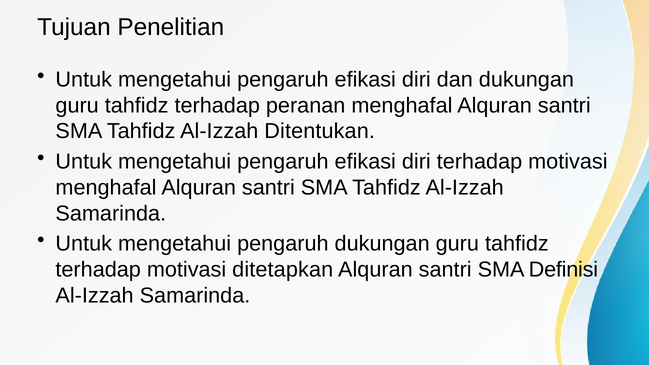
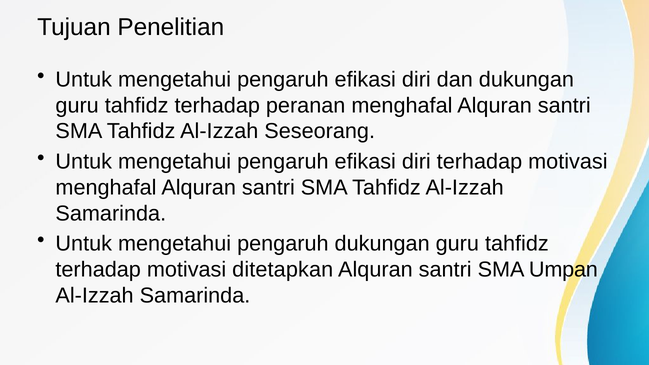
Ditentukan: Ditentukan -> Seseorang
Definisi: Definisi -> Umpan
